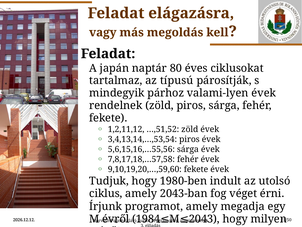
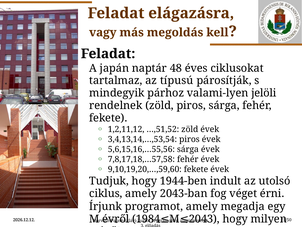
80: 80 -> 48
valami-lyen évek: évek -> jelöli
1980-ben: 1980-ben -> 1944-ben
